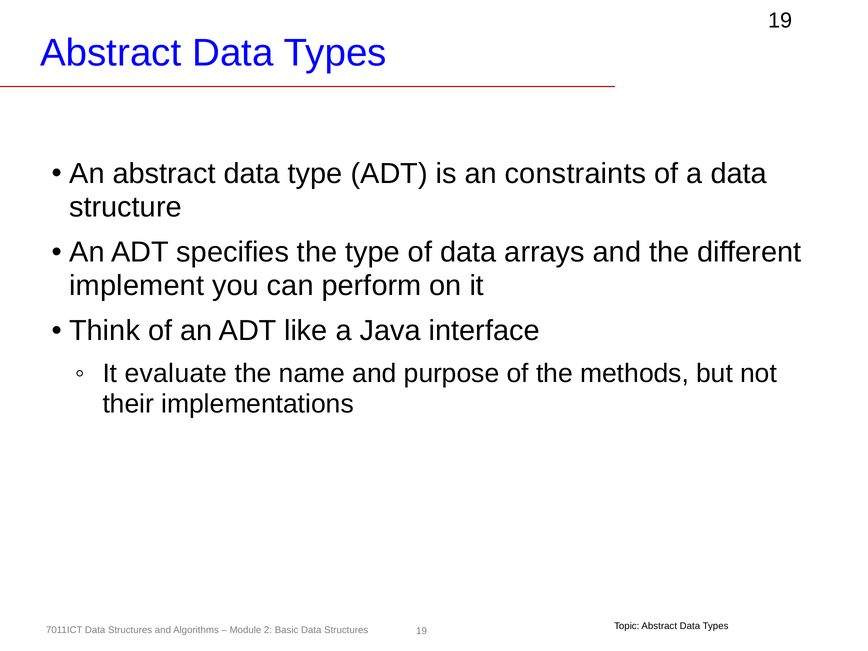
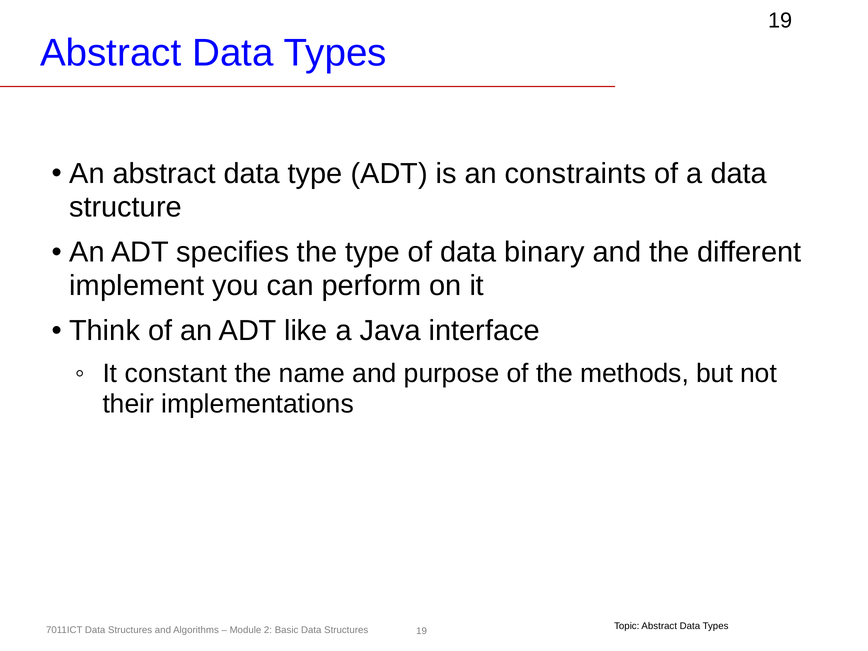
arrays: arrays -> binary
evaluate: evaluate -> constant
